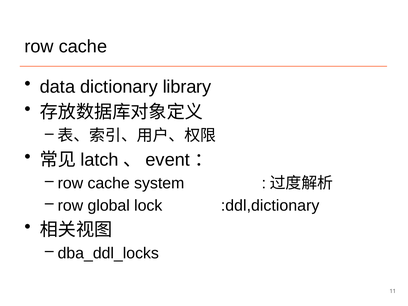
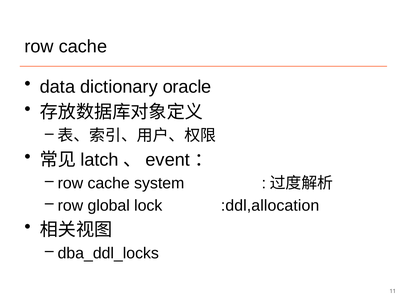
library: library -> oracle
:ddl,dictionary: :ddl,dictionary -> :ddl,allocation
